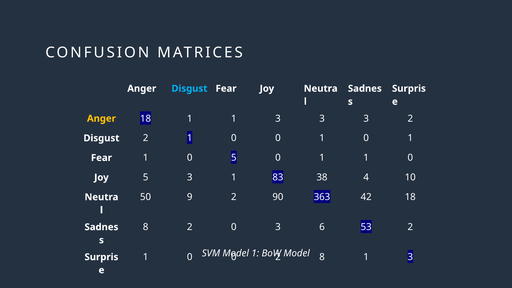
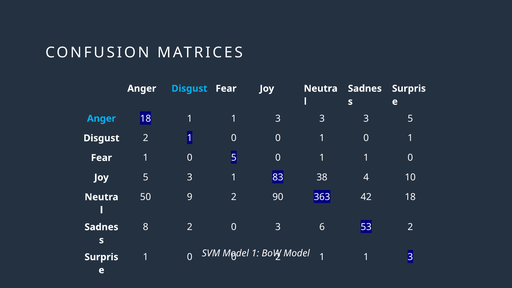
Anger at (101, 119) colour: yellow -> light blue
3 2: 2 -> 5
8 at (322, 257): 8 -> 1
